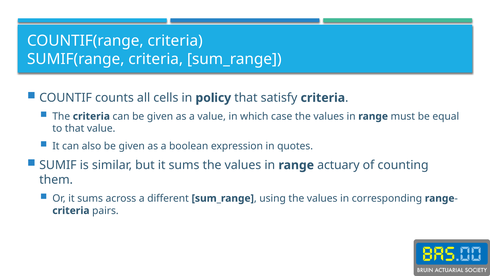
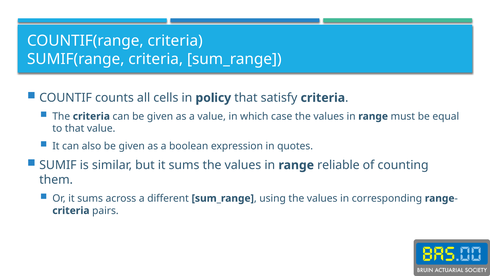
actuary: actuary -> reliable
